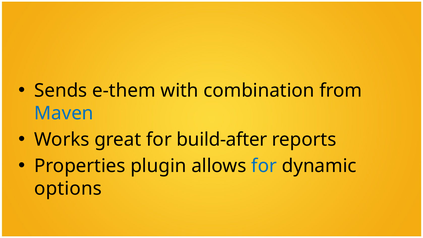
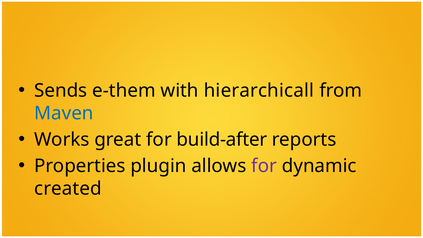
combination: combination -> hierarchicall
for at (264, 166) colour: blue -> purple
options: options -> created
